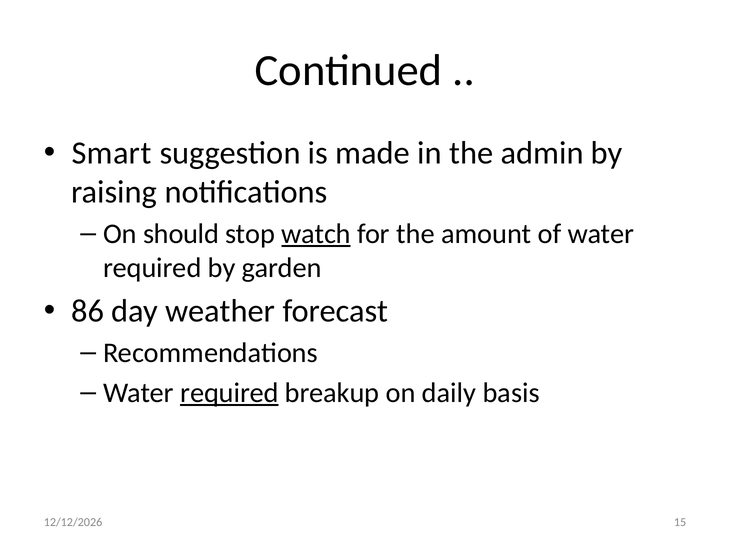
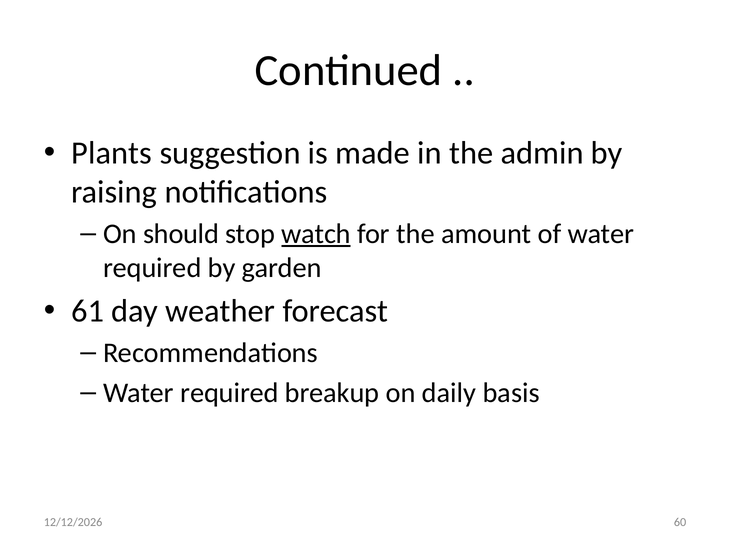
Smart: Smart -> Plants
86: 86 -> 61
required at (229, 393) underline: present -> none
15: 15 -> 60
